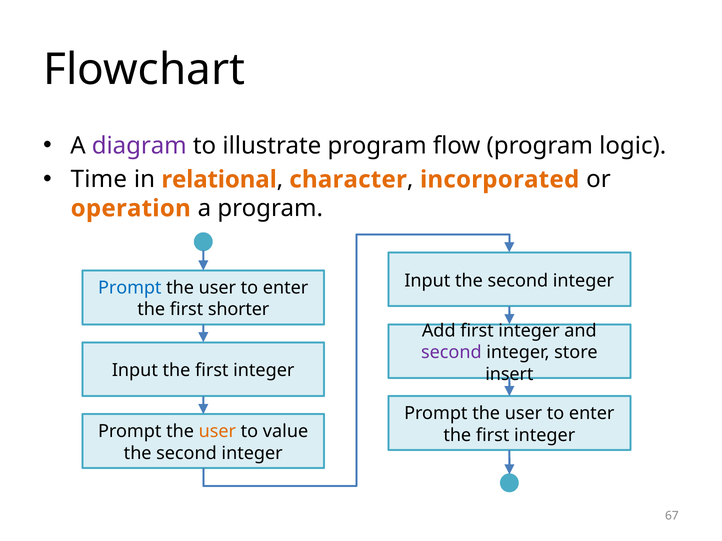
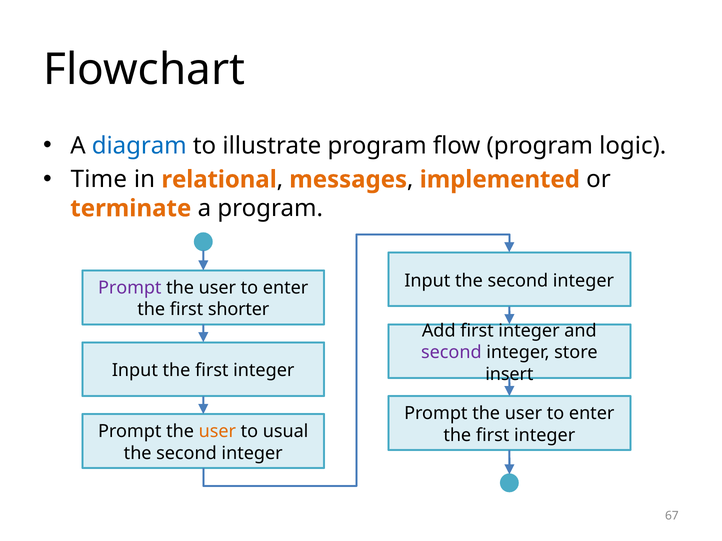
diagram colour: purple -> blue
character: character -> messages
incorporated: incorporated -> implemented
operation: operation -> terminate
Prompt at (130, 288) colour: blue -> purple
value: value -> usual
